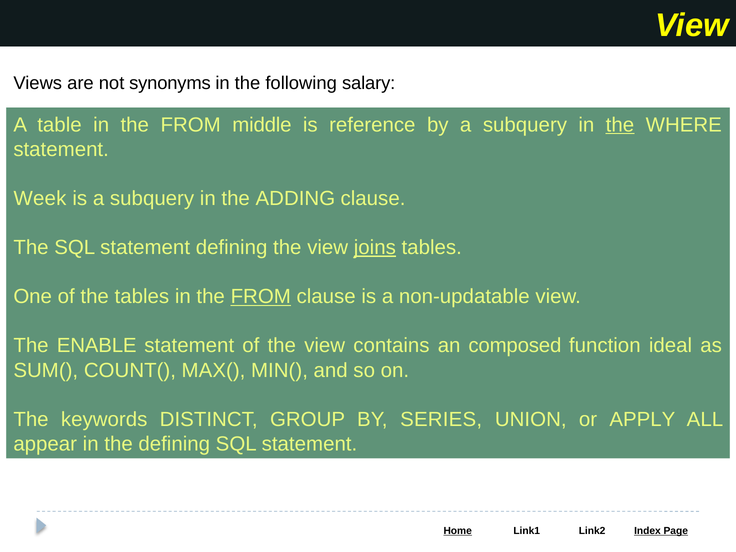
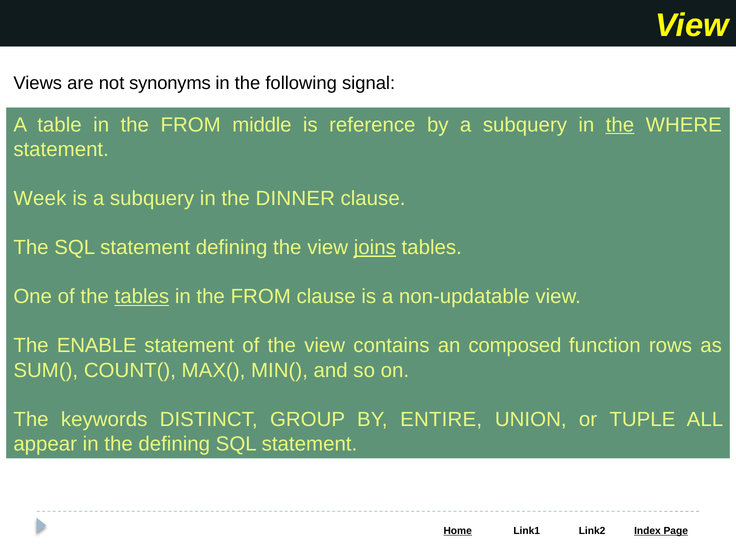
salary: salary -> signal
ADDING: ADDING -> DINNER
tables at (142, 297) underline: none -> present
FROM at (261, 297) underline: present -> none
ideal: ideal -> rows
SERIES: SERIES -> ENTIRE
APPLY: APPLY -> TUPLE
